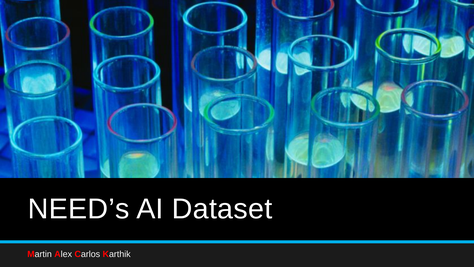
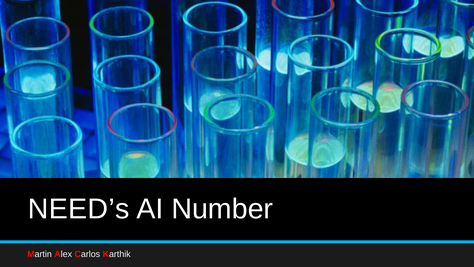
Dataset: Dataset -> Number
